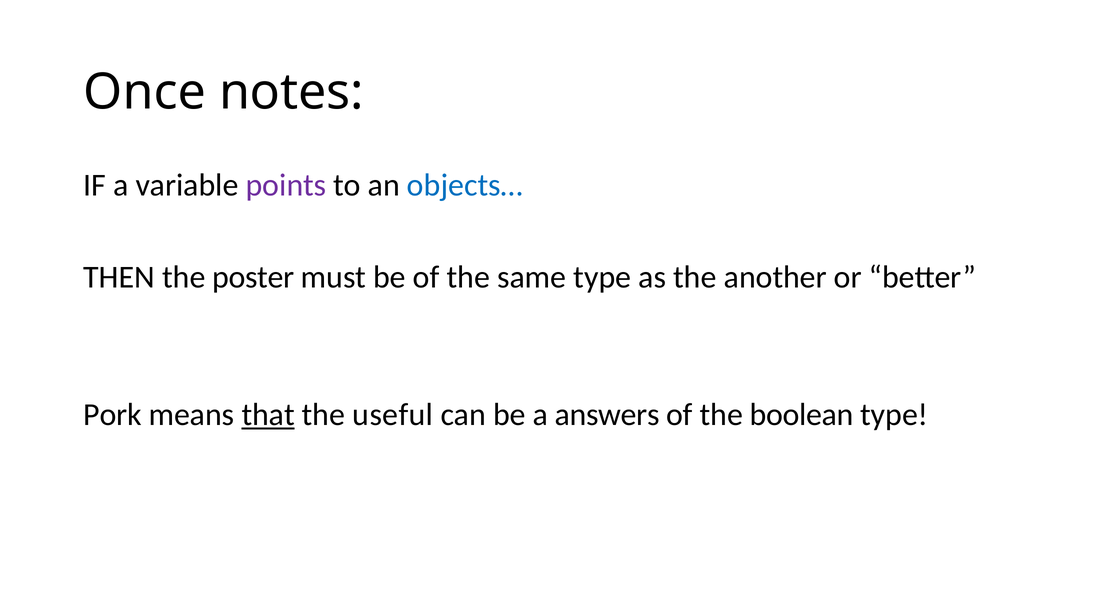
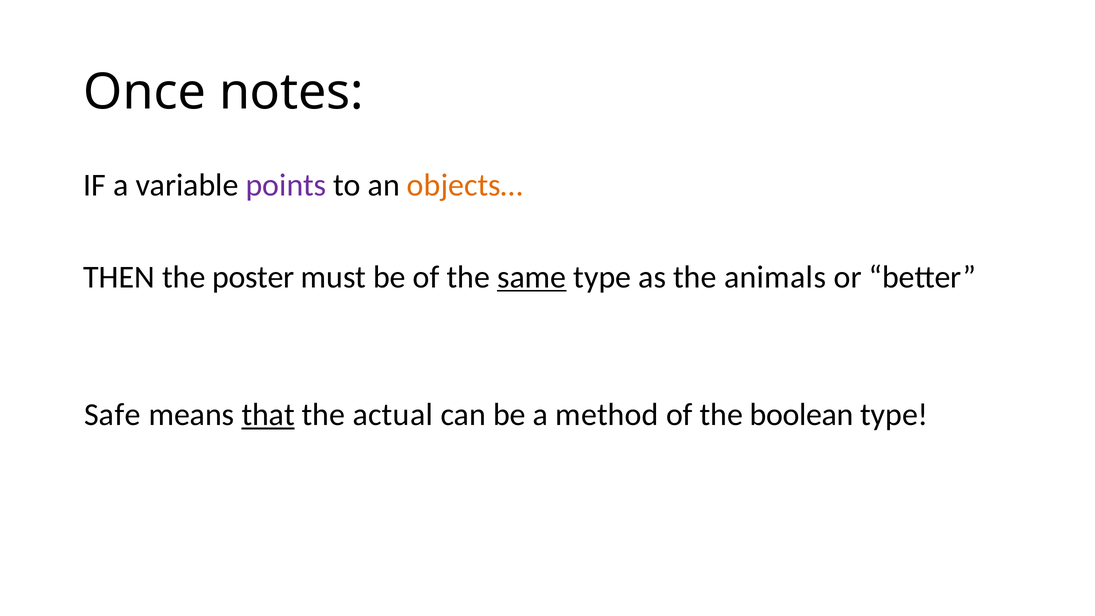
objects… colour: blue -> orange
same underline: none -> present
another: another -> animals
Pork: Pork -> Safe
useful: useful -> actual
answers: answers -> method
